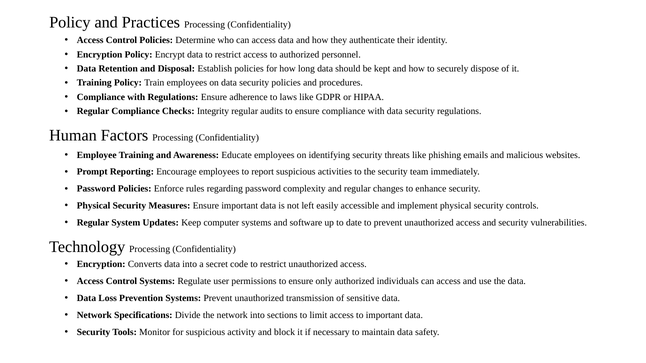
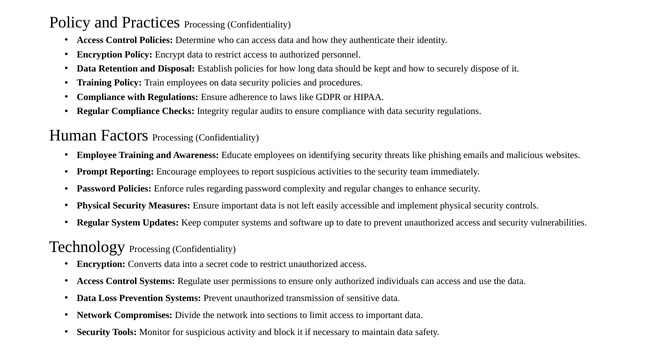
Specifications: Specifications -> Compromises
